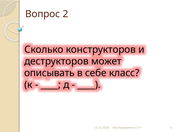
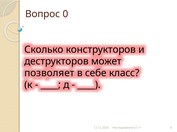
2: 2 -> 0
описывать: описывать -> позволяет
